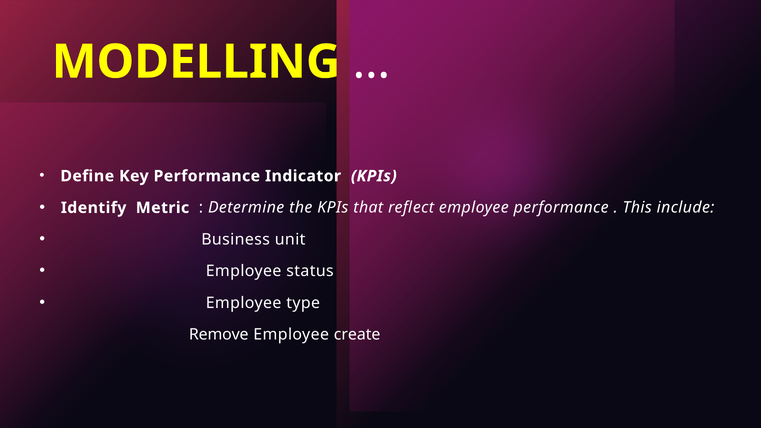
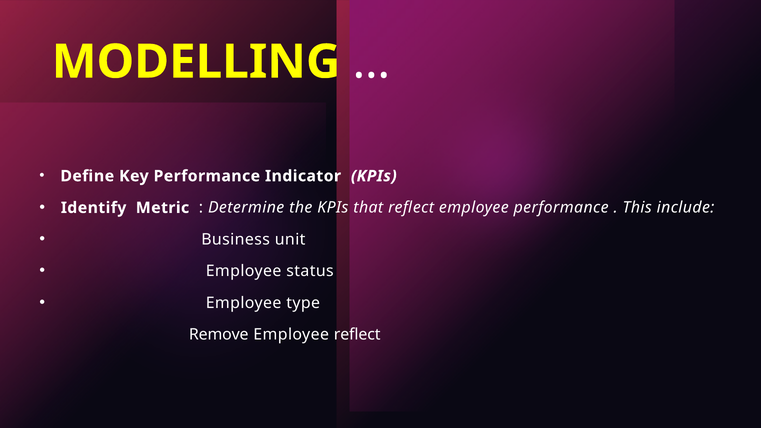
Employee create: create -> reflect
